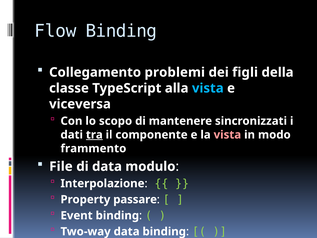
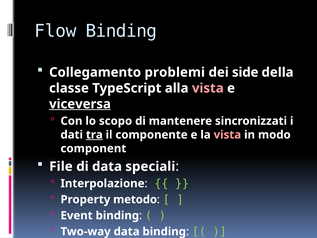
figli: figli -> side
vista at (208, 88) colour: light blue -> pink
viceversa underline: none -> present
frammento: frammento -> component
modulo: modulo -> speciali
passare: passare -> metodo
